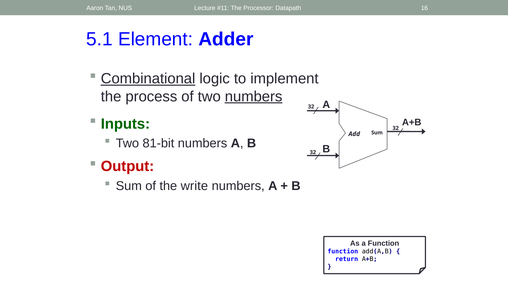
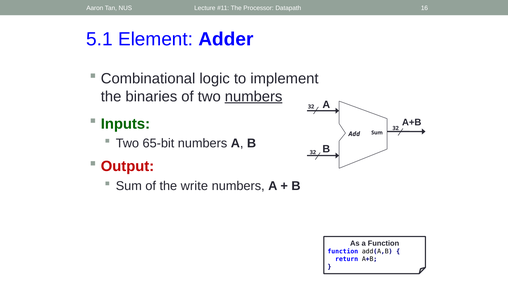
Combinational underline: present -> none
process: process -> binaries
81-bit: 81-bit -> 65-bit
